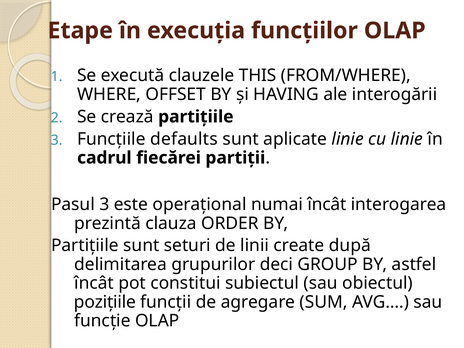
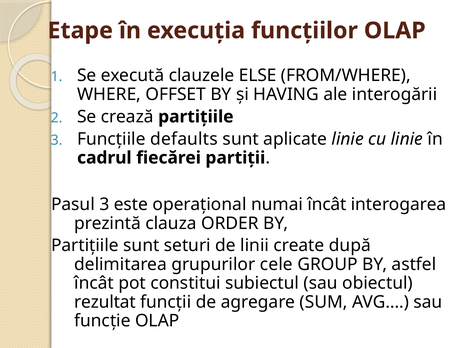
THIS: THIS -> ELSE
deci: deci -> cele
poziţiile: poziţiile -> rezultat
